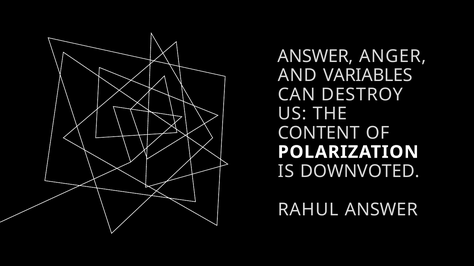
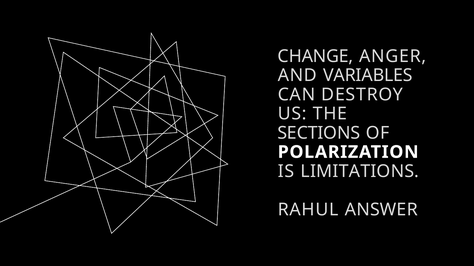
ANSWER at (316, 56): ANSWER -> CHANGE
CONTENT: CONTENT -> SECTIONS
DOWNVOTED: DOWNVOTED -> LIMITATIONS
